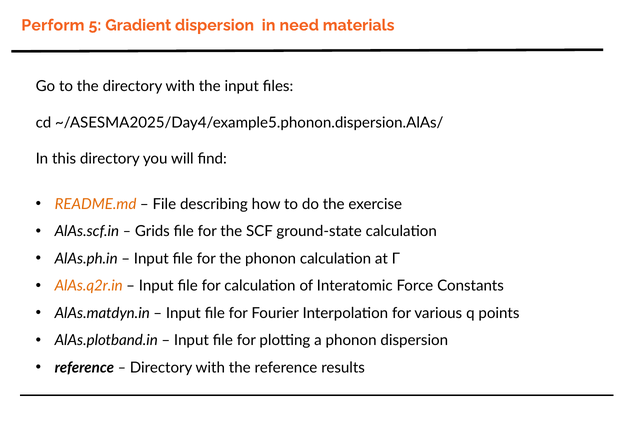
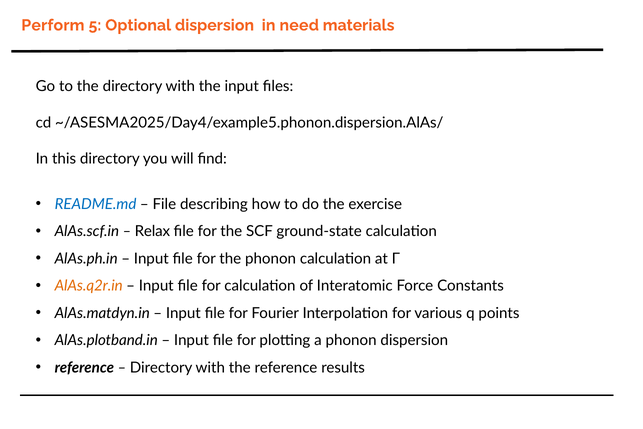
Gradient: Gradient -> Optional
README.md colour: orange -> blue
Grids: Grids -> Relax
